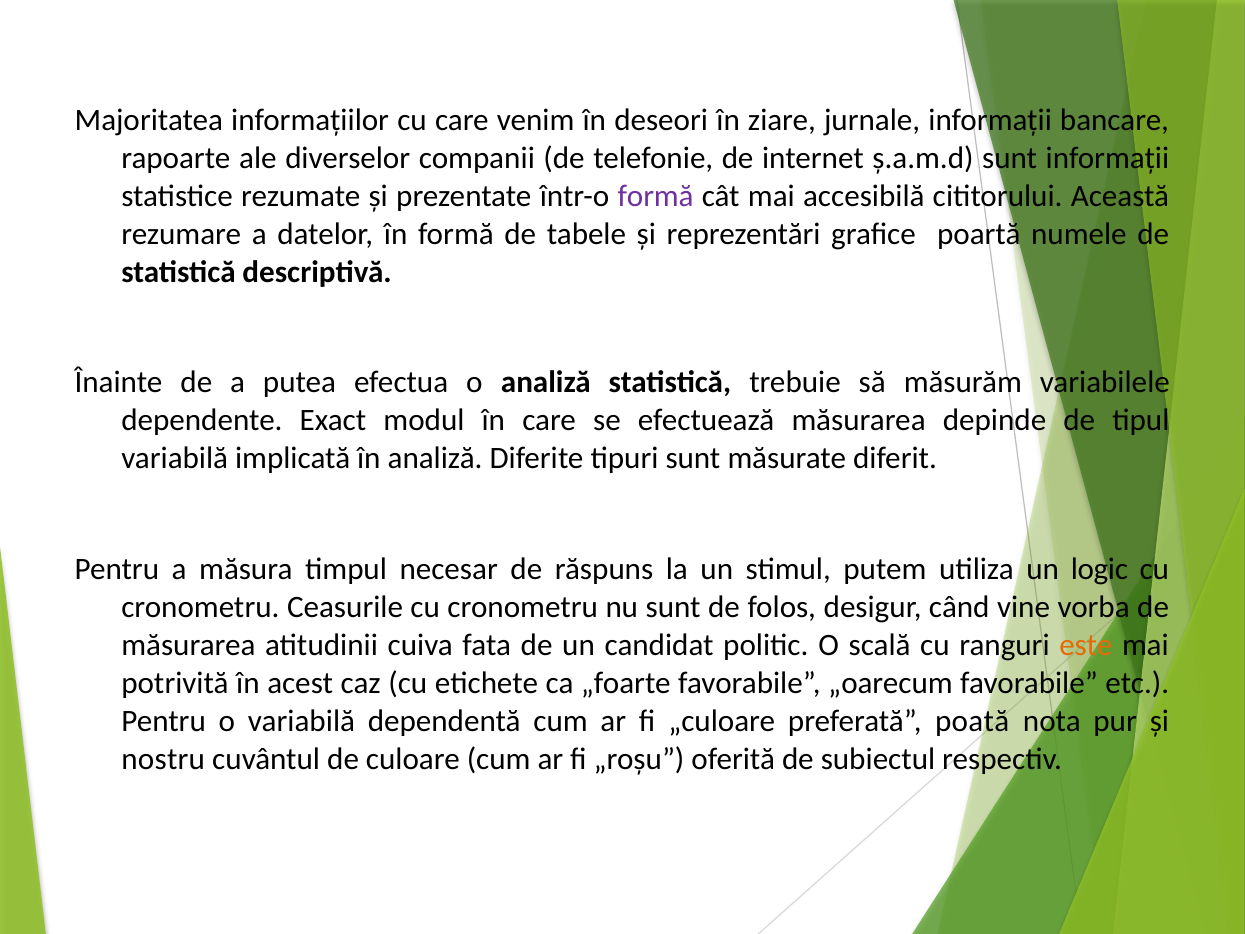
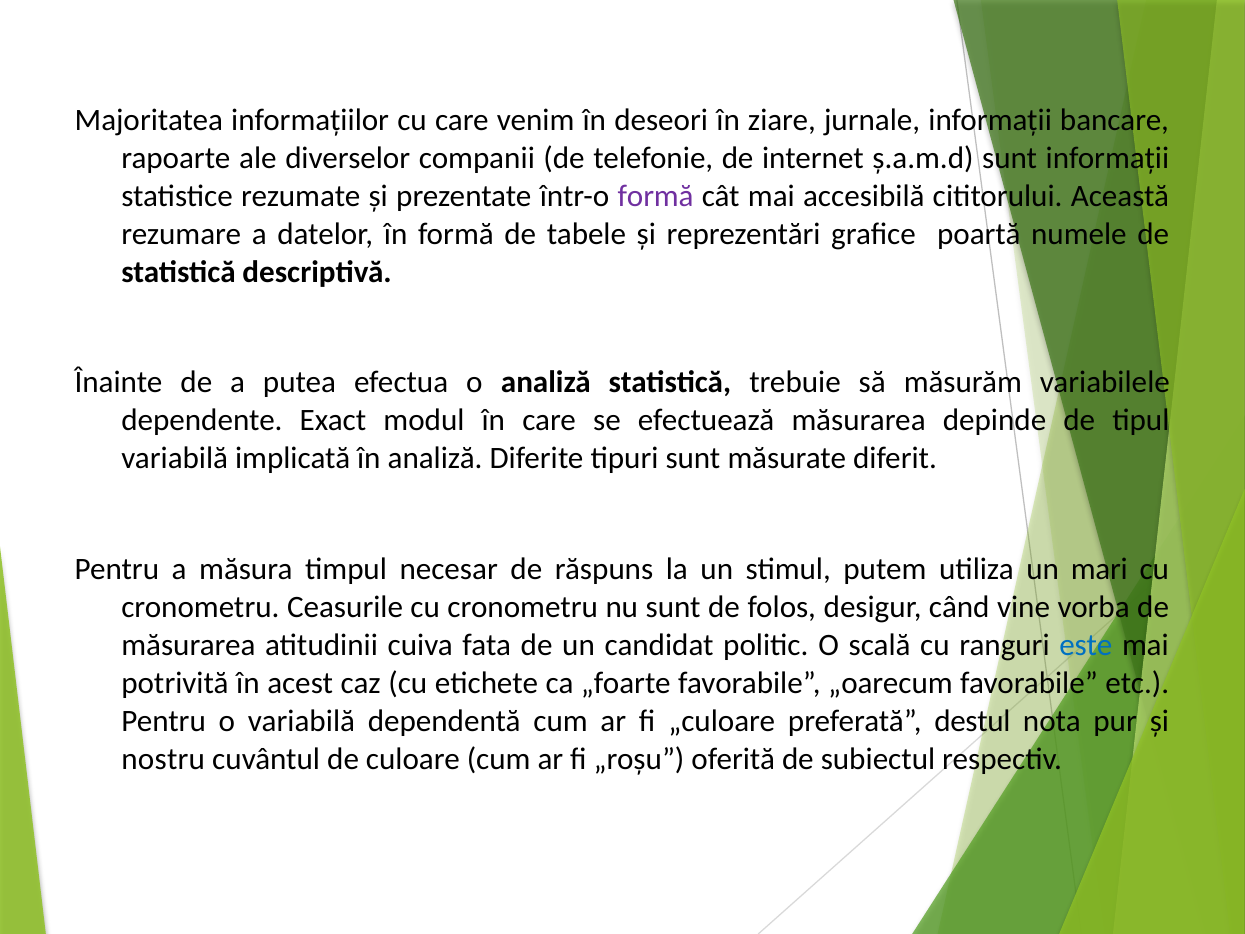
logic: logic -> mari
este colour: orange -> blue
poată: poată -> destul
